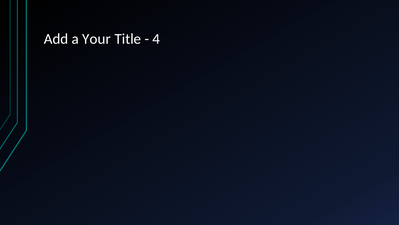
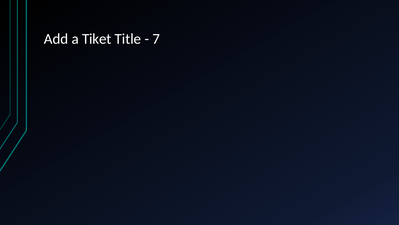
Your: Your -> Tiket
4: 4 -> 7
